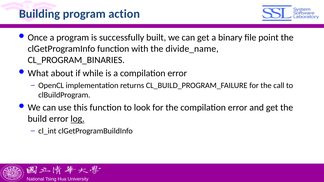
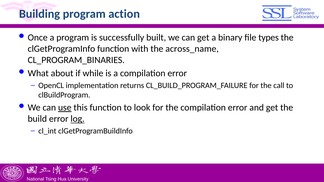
point: point -> types
divide_name: divide_name -> across_name
use underline: none -> present
